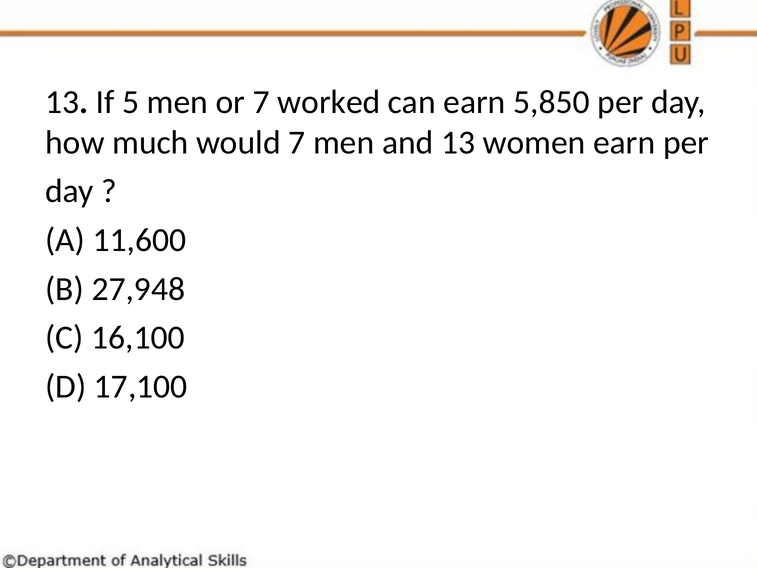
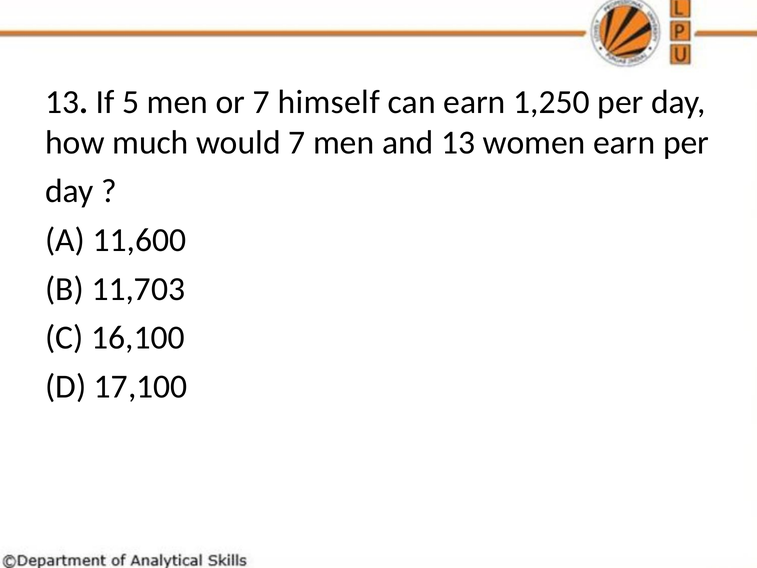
worked: worked -> himself
5,850: 5,850 -> 1,250
27,948: 27,948 -> 11,703
